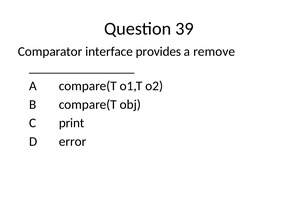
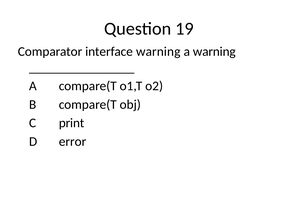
39: 39 -> 19
interface provides: provides -> warning
a remove: remove -> warning
